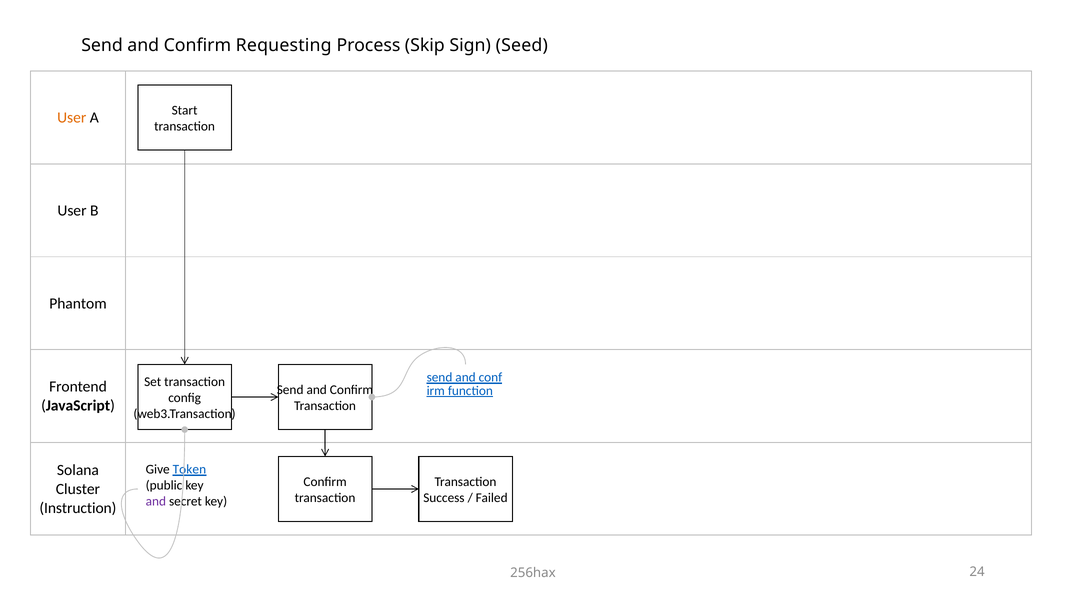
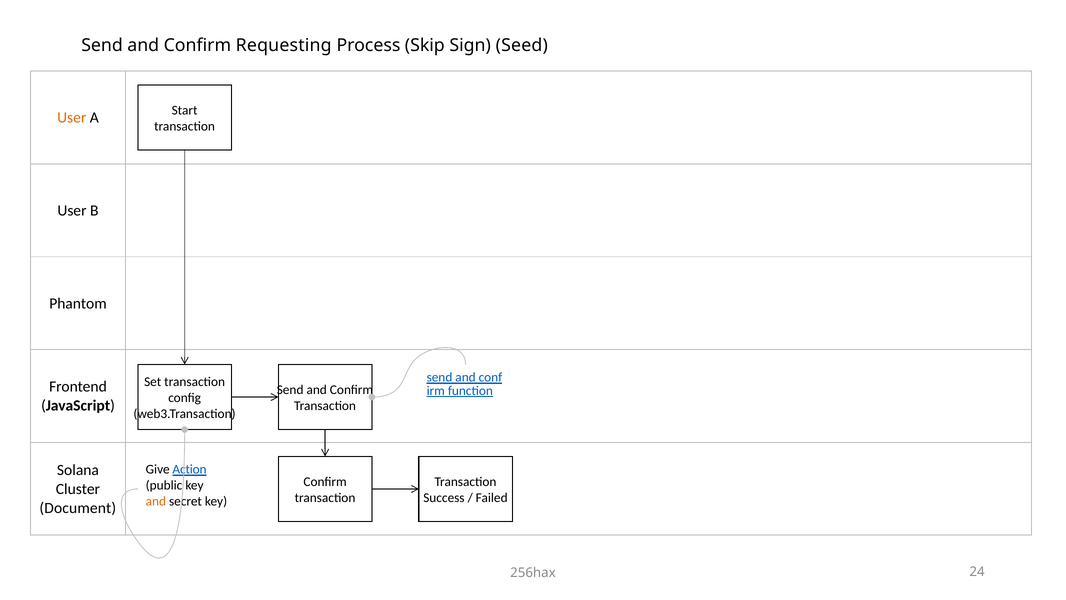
Token: Token -> Action
and at (156, 501) colour: purple -> orange
Instruction: Instruction -> Document
